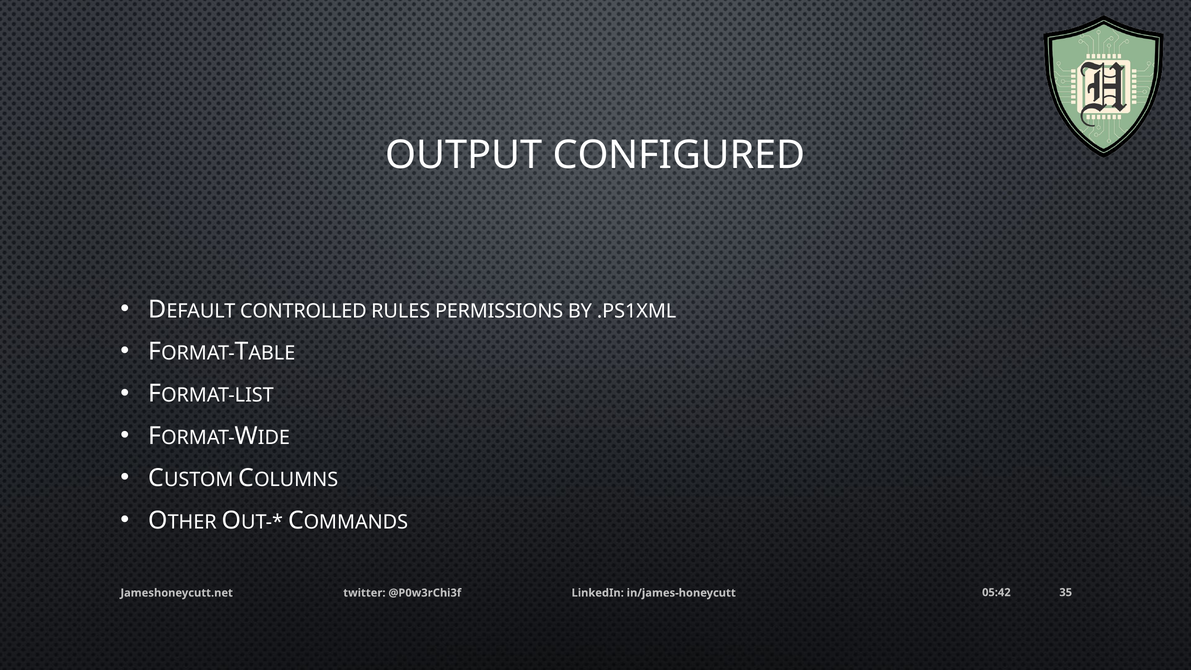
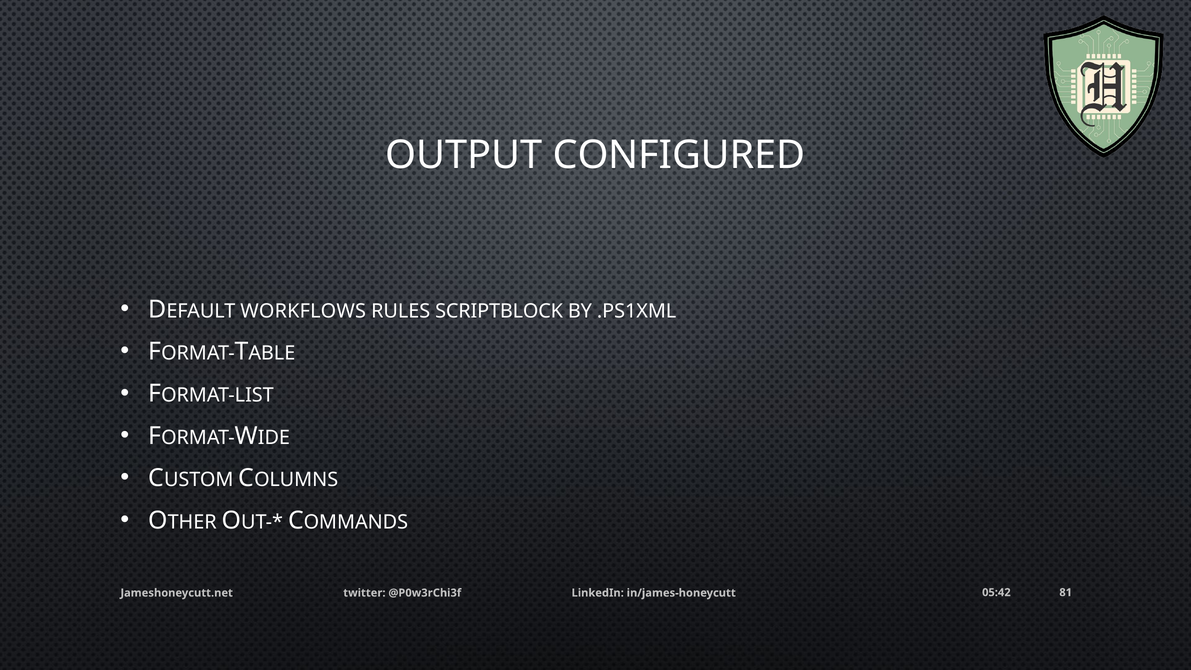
CONTROLLED: CONTROLLED -> WORKFLOWS
PERMISSIONS: PERMISSIONS -> SCRIPTBLOCK
35: 35 -> 81
